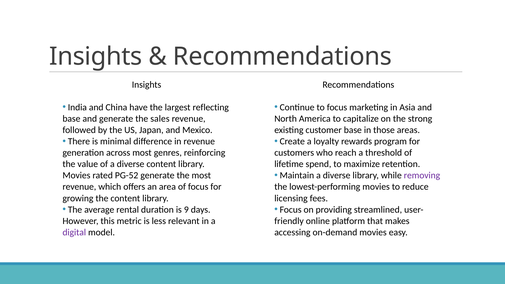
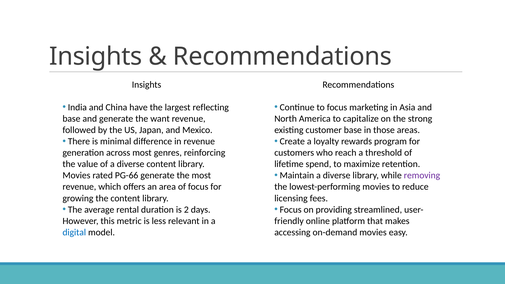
sales: sales -> want
PG-52: PG-52 -> PG-66
9: 9 -> 2
digital colour: purple -> blue
